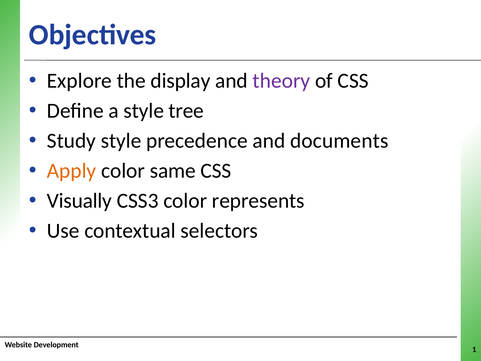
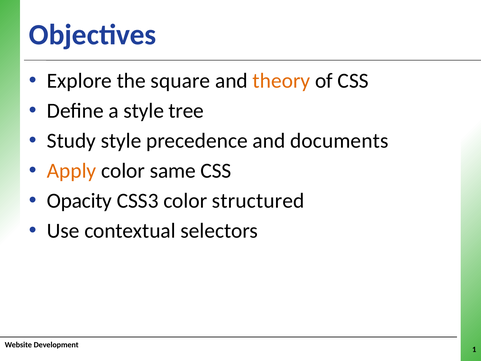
display: display -> square
theory colour: purple -> orange
Visually: Visually -> Opacity
represents: represents -> structured
